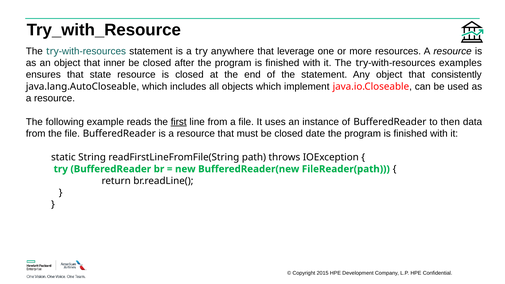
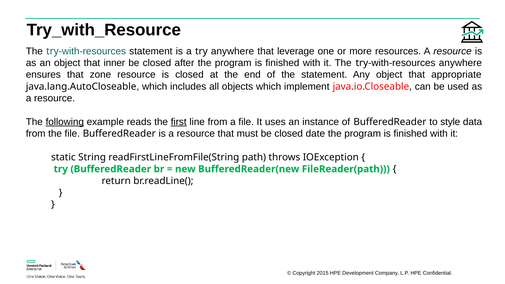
examples at (460, 63): examples -> anywhere
state: state -> zone
consistently: consistently -> appropriate
following underline: none -> present
then: then -> style
